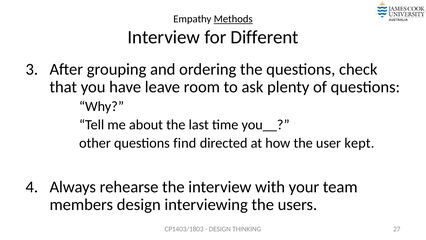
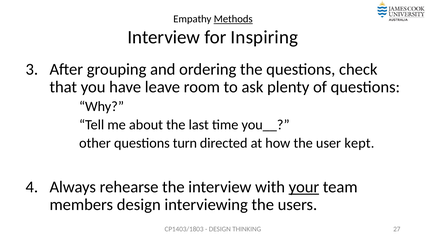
Different: Different -> Inspiring
find: find -> turn
your underline: none -> present
